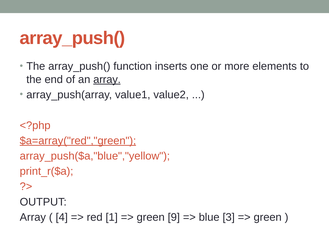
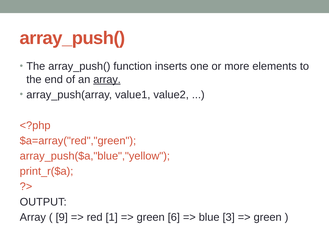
$a=array("red","green underline: present -> none
4: 4 -> 9
9: 9 -> 6
